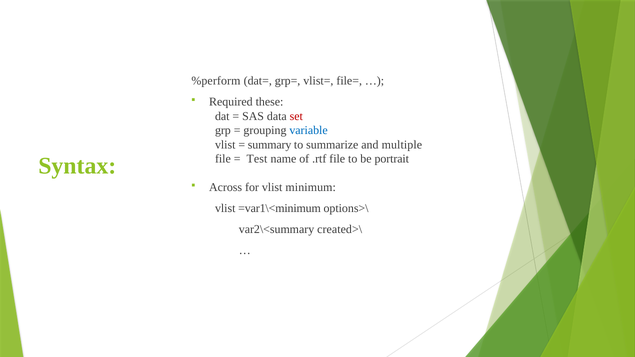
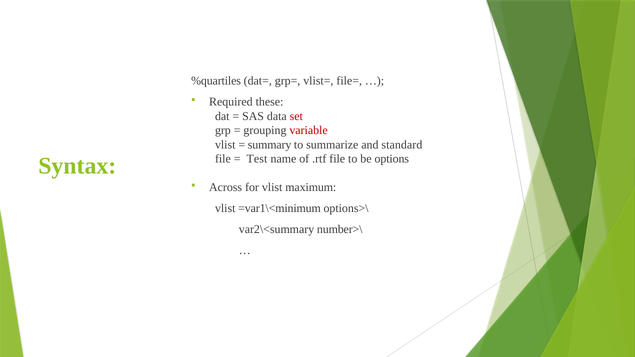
%perform: %perform -> %quartiles
variable colour: blue -> red
multiple: multiple -> standard
portrait: portrait -> options
minimum: minimum -> maximum
created>\: created>\ -> number>\
